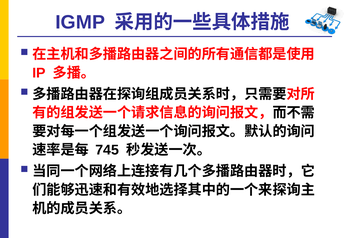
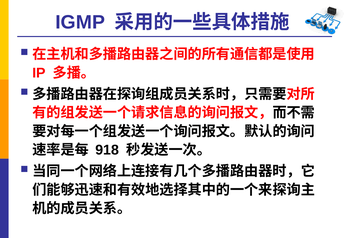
745: 745 -> 918
